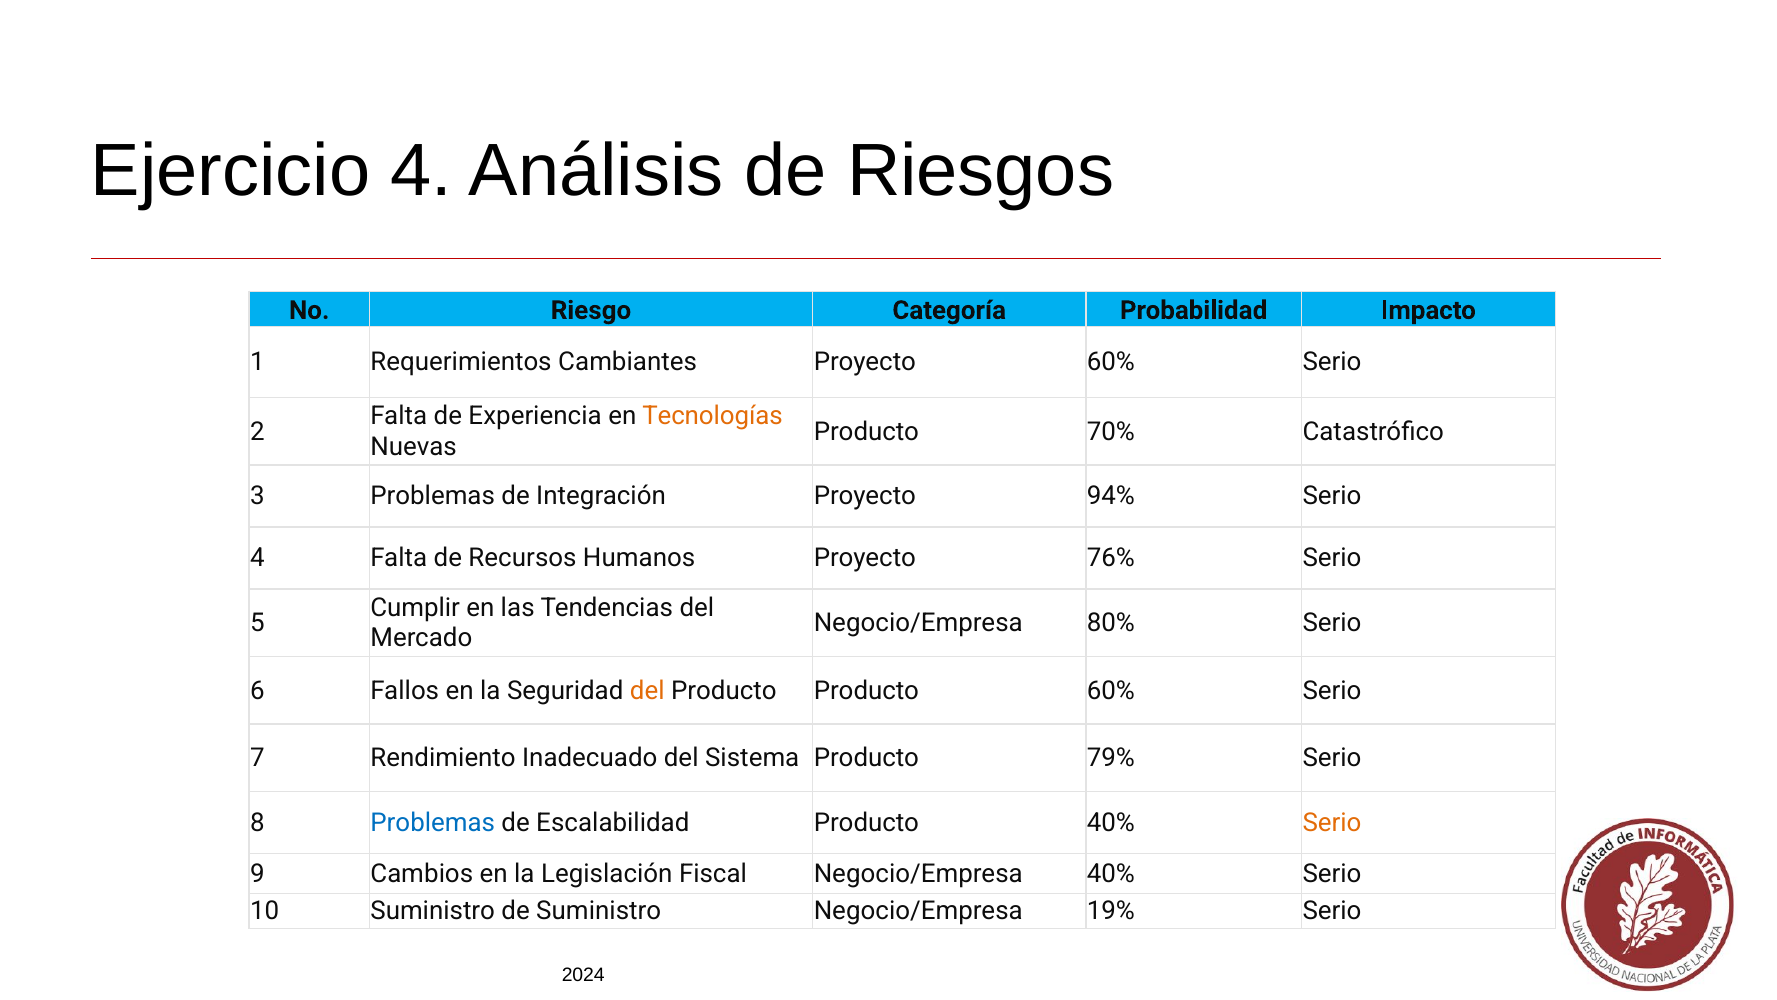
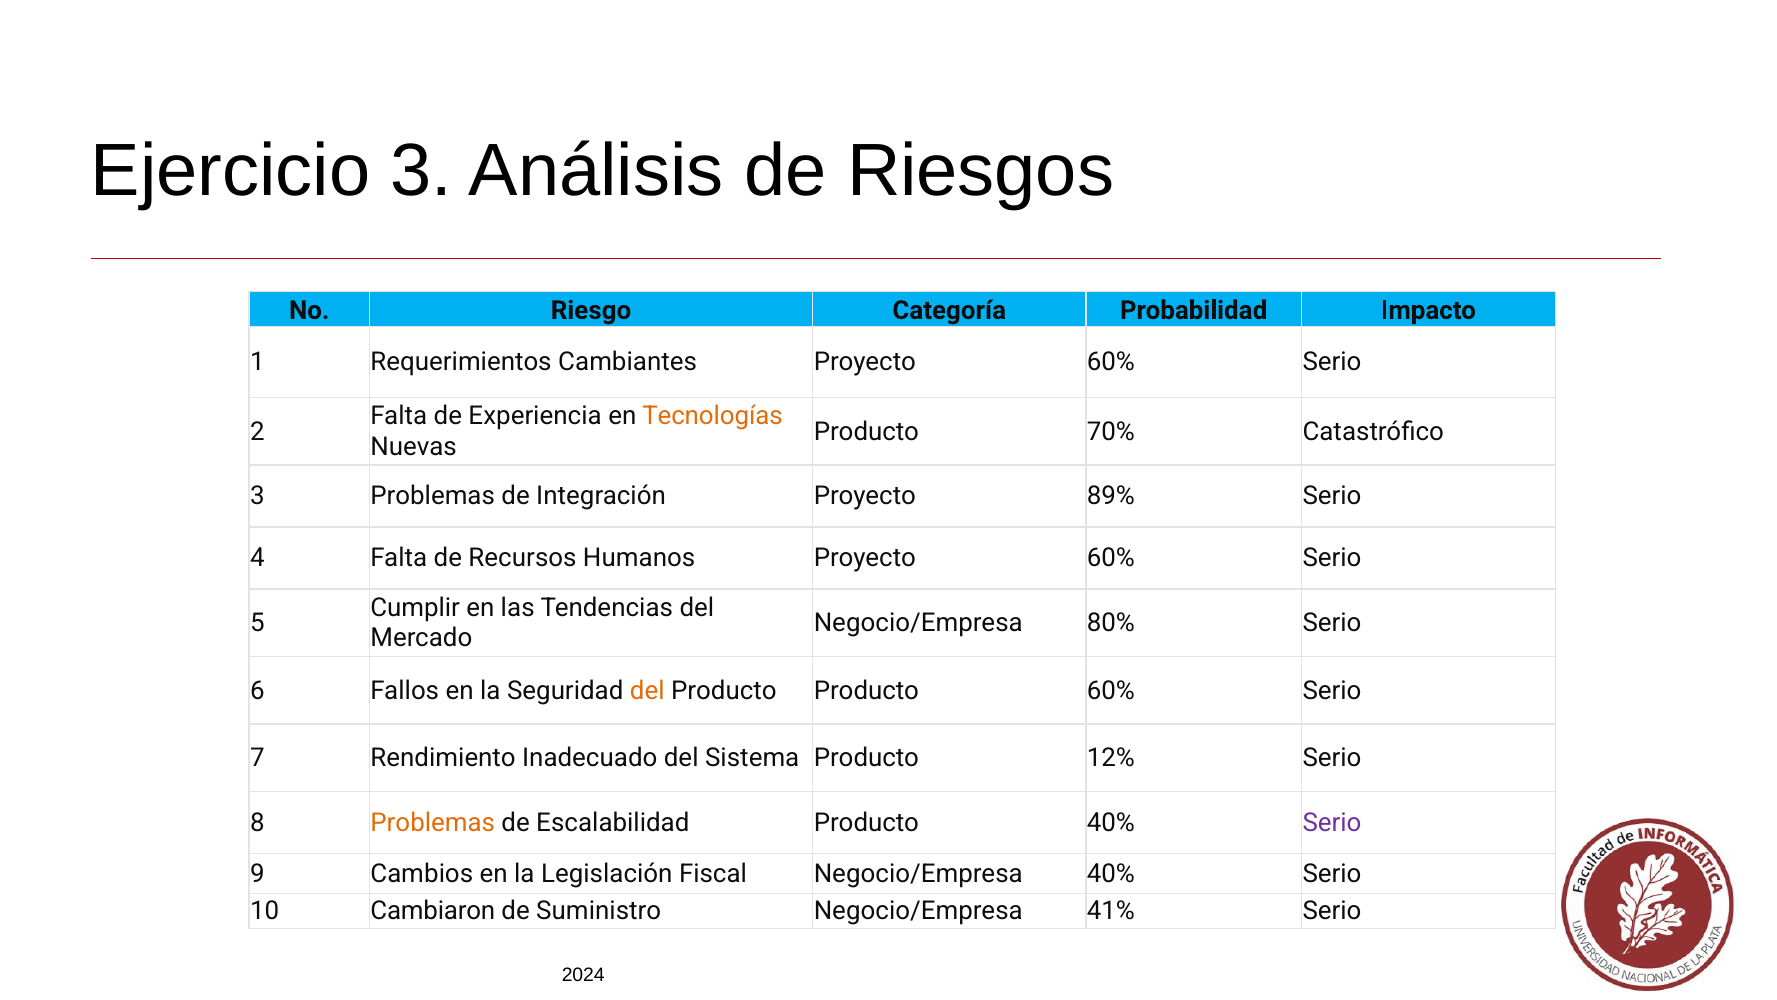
Ejercicio 4: 4 -> 3
94%: 94% -> 89%
Humanos Proyecto 76%: 76% -> 60%
79%: 79% -> 12%
Problemas at (433, 823) colour: blue -> orange
Serio at (1332, 823) colour: orange -> purple
10 Suministro: Suministro -> Cambiaron
19%: 19% -> 41%
